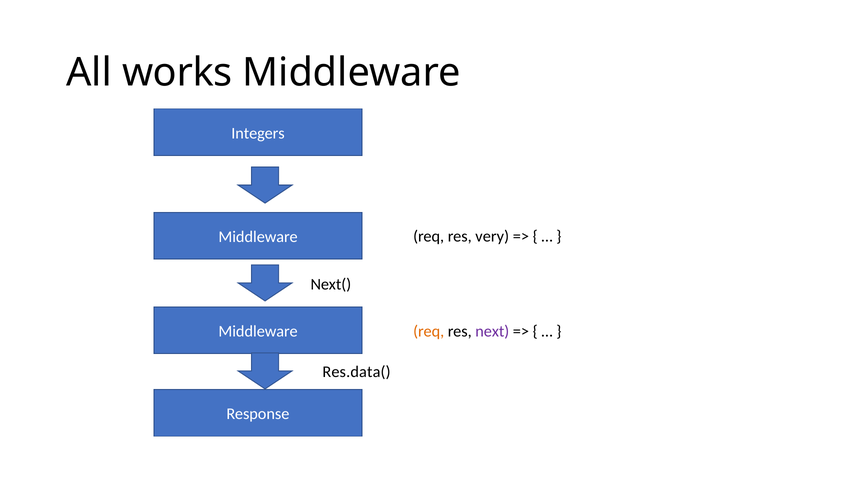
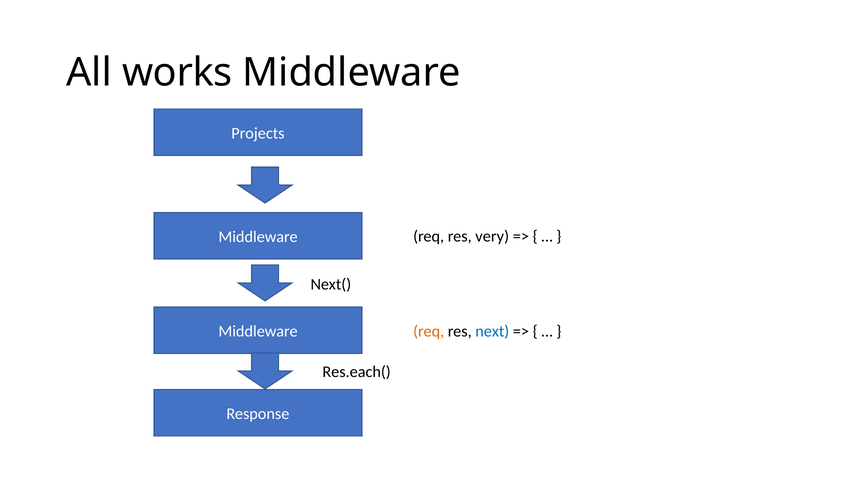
Integers: Integers -> Projects
next colour: purple -> blue
Res.data(: Res.data( -> Res.each(
